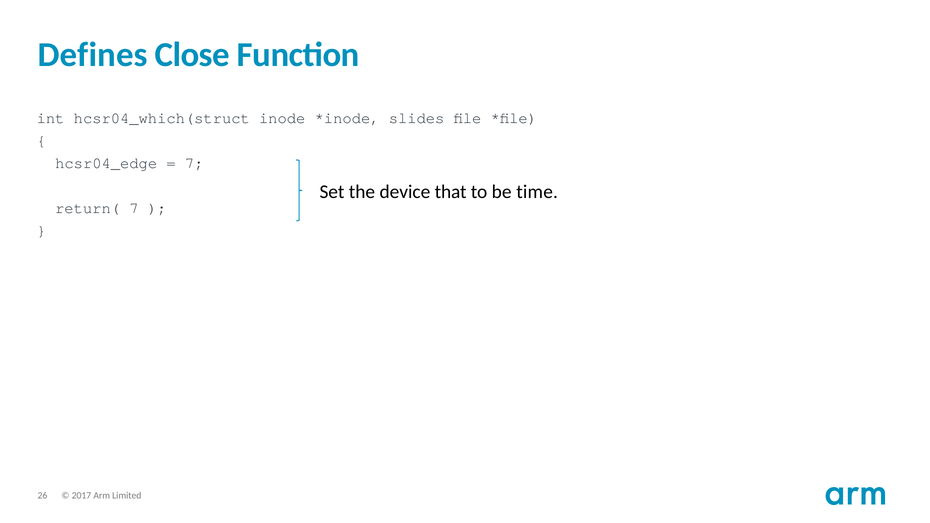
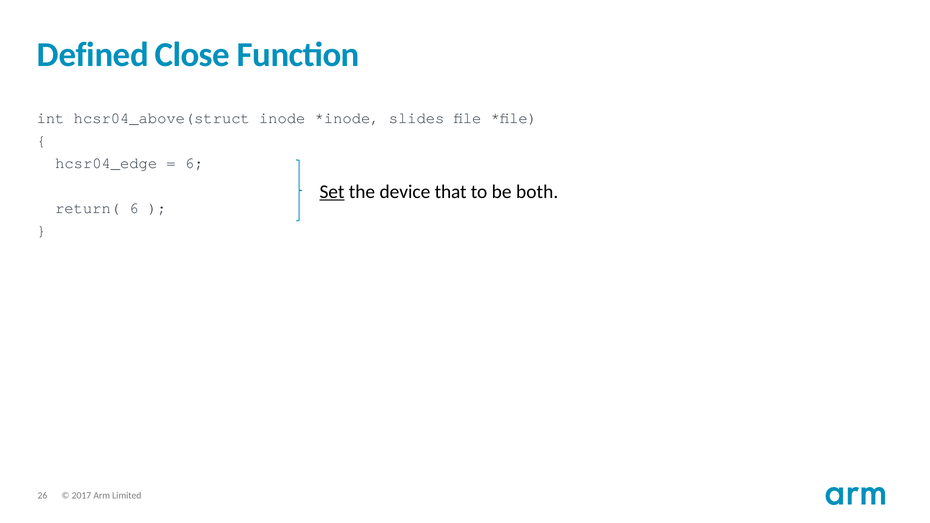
Defines: Defines -> Defined
hcsr04_which(struct: hcsr04_which(struct -> hcsr04_above(struct
7 at (194, 163): 7 -> 6
Set underline: none -> present
time: time -> both
return( 7: 7 -> 6
